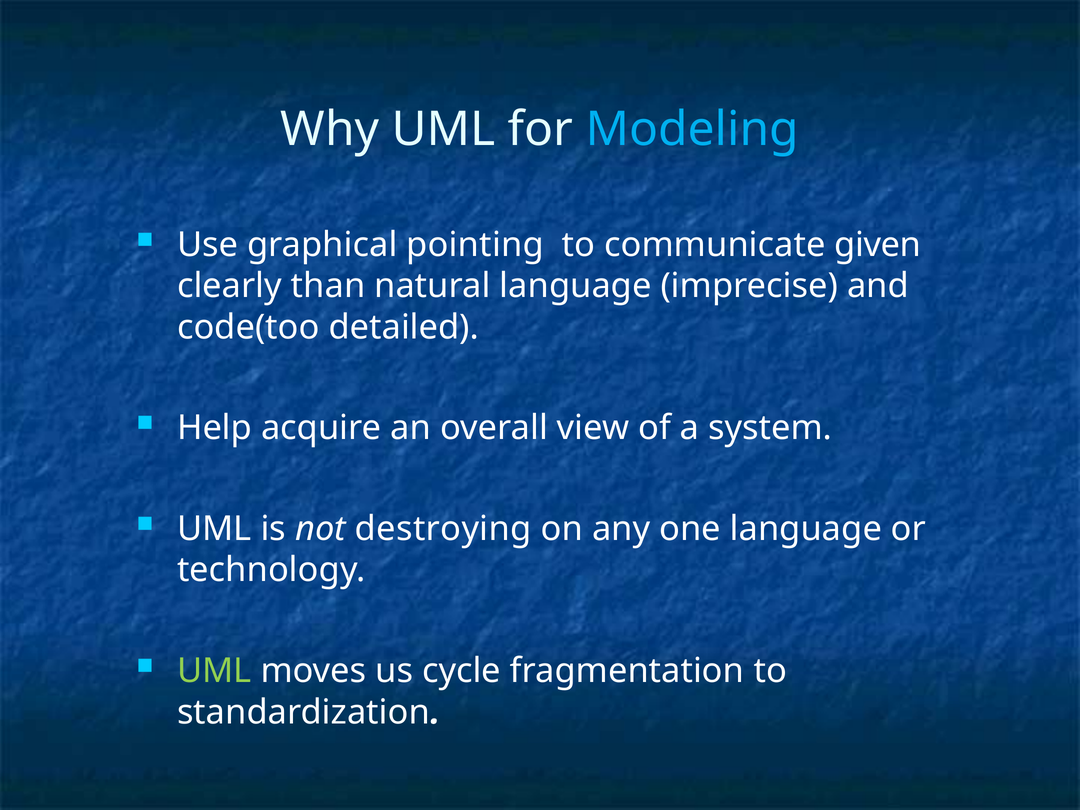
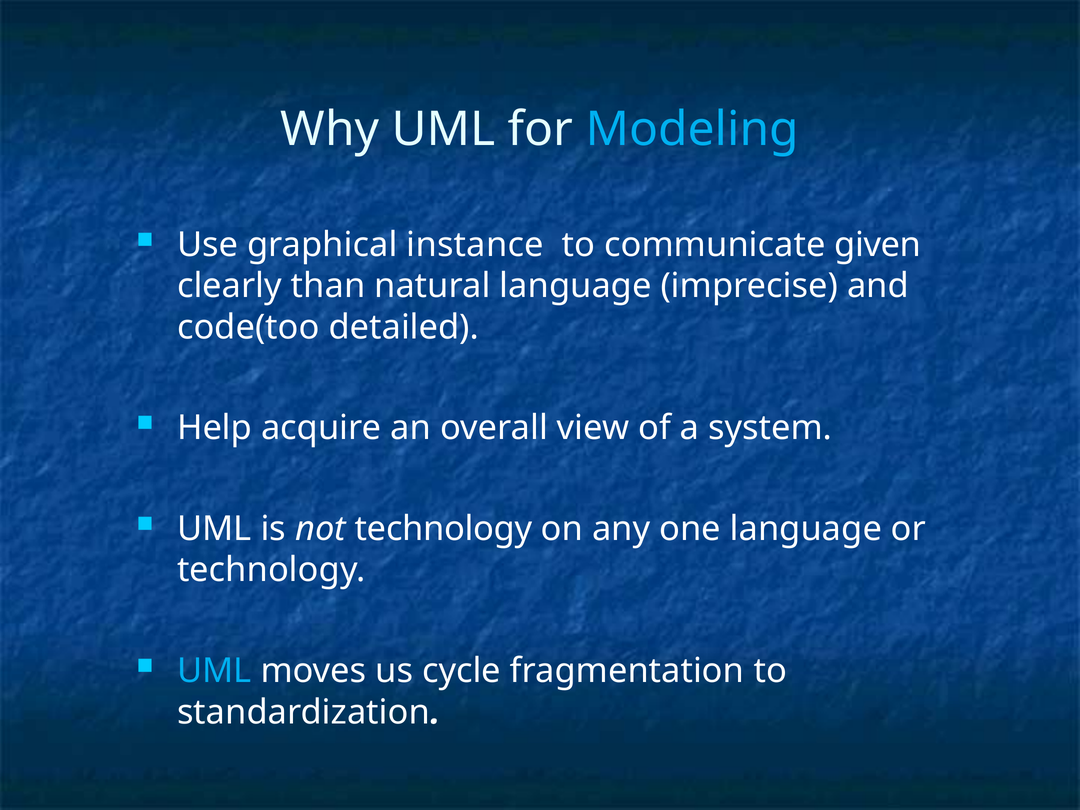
pointing: pointing -> instance
not destroying: destroying -> technology
UML at (214, 671) colour: light green -> light blue
